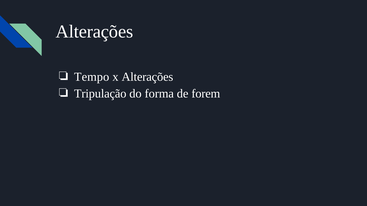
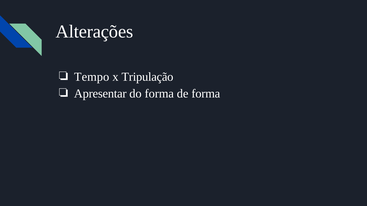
x Alterações: Alterações -> Tripulação
Tripulação: Tripulação -> Apresentar
de forem: forem -> forma
